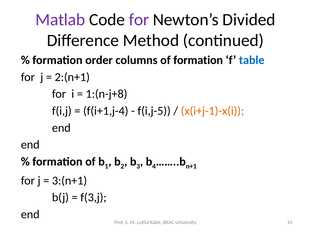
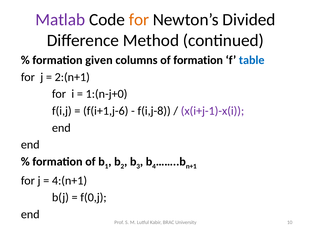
for at (139, 20) colour: purple -> orange
order: order -> given
1:(n-j+8: 1:(n-j+8 -> 1:(n-j+0
f(i+1,j-4: f(i+1,j-4 -> f(i+1,j-6
f(i,j-5: f(i,j-5 -> f(i,j-8
x(i+j-1)-x(i colour: orange -> purple
3:(n+1: 3:(n+1 -> 4:(n+1
f(3,j: f(3,j -> f(0,j
